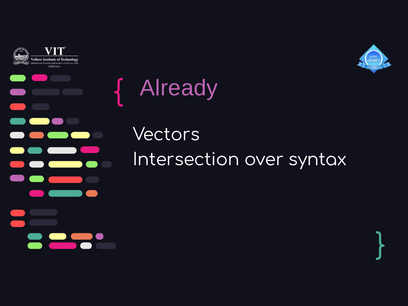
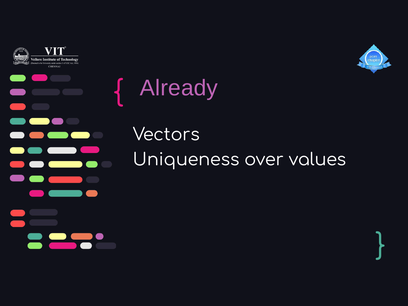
Intersection: Intersection -> Uniqueness
syntax: syntax -> values
